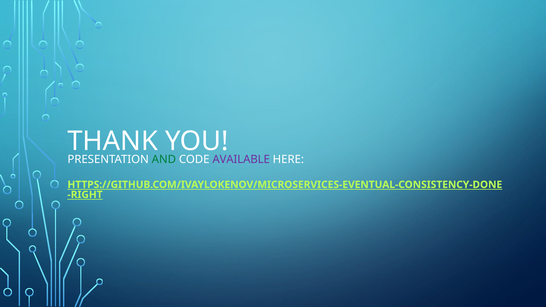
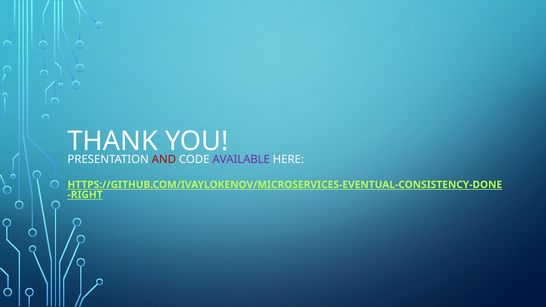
AND colour: green -> red
